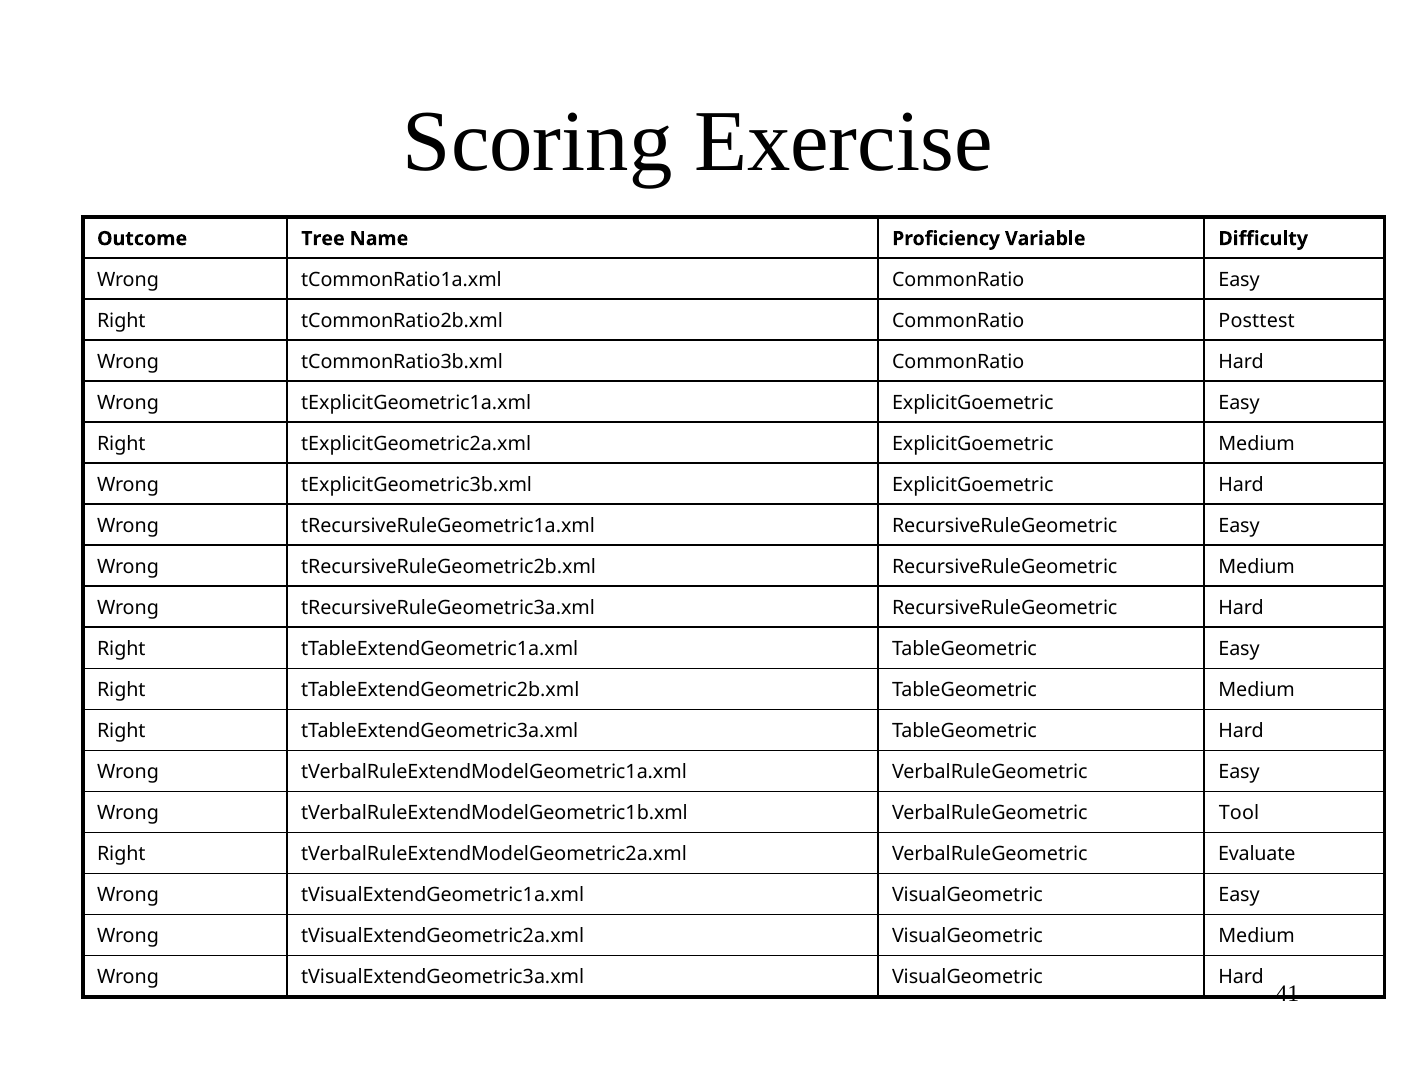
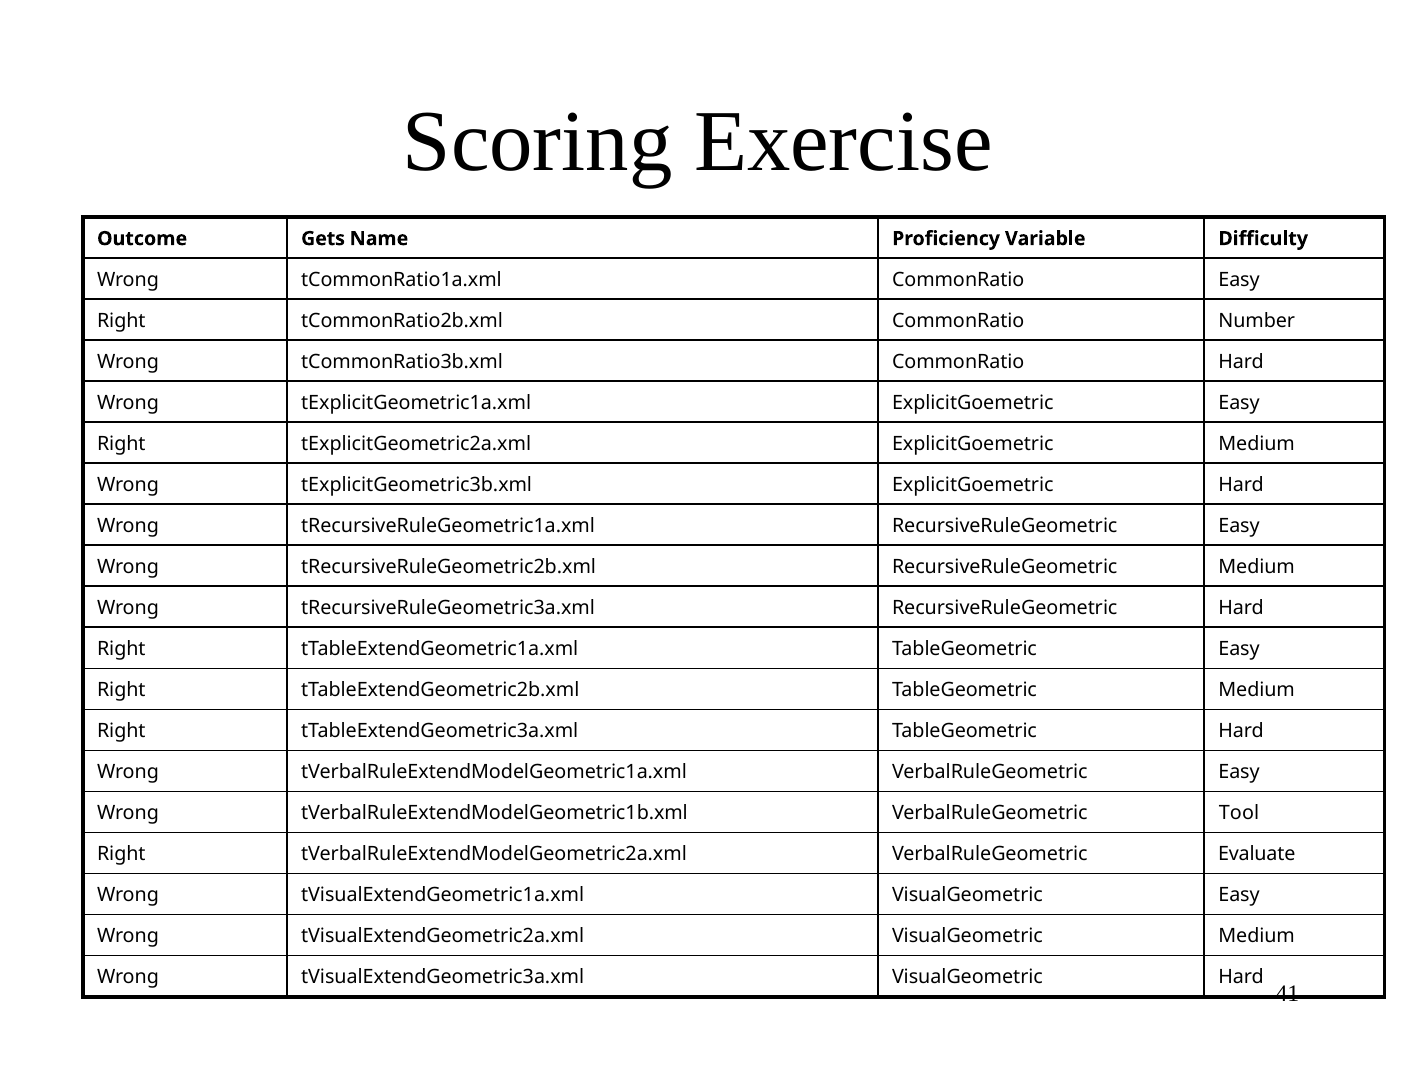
Tree: Tree -> Gets
Posttest: Posttest -> Number
